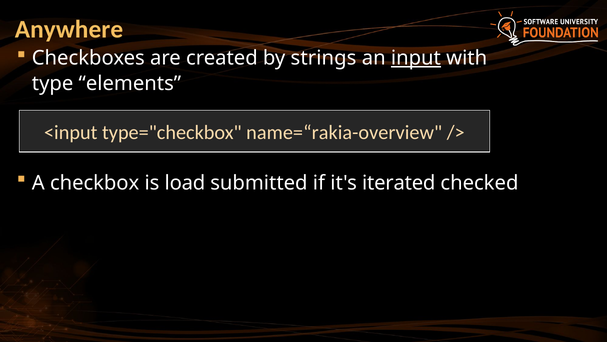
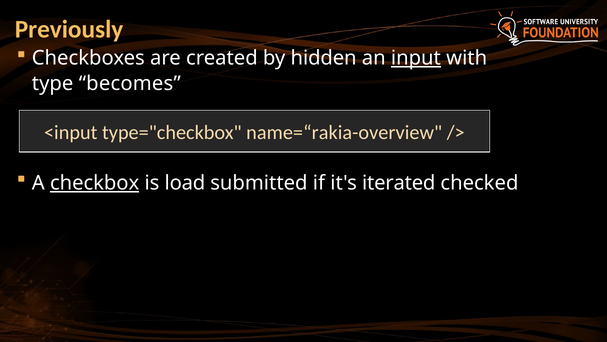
Anywhere: Anywhere -> Previously
strings: strings -> hidden
elements: elements -> becomes
checkbox underline: none -> present
